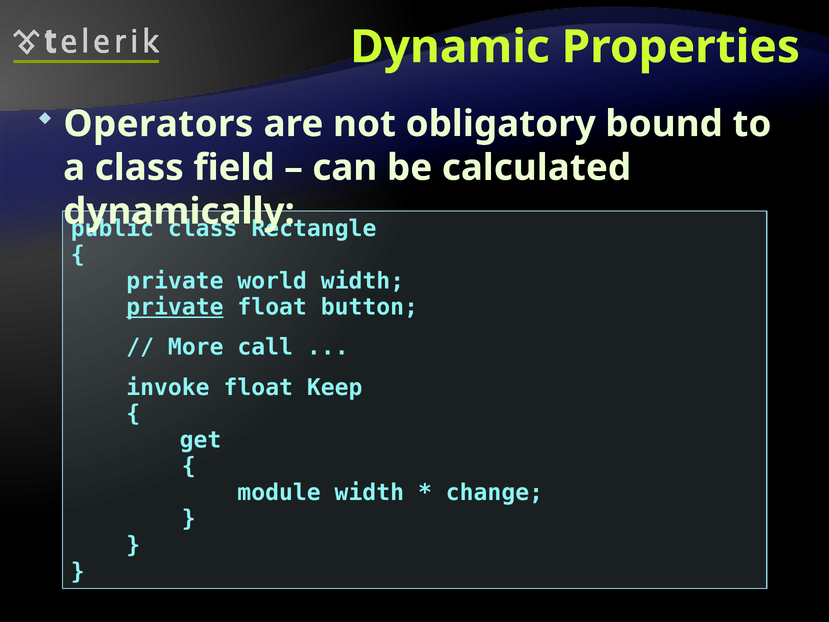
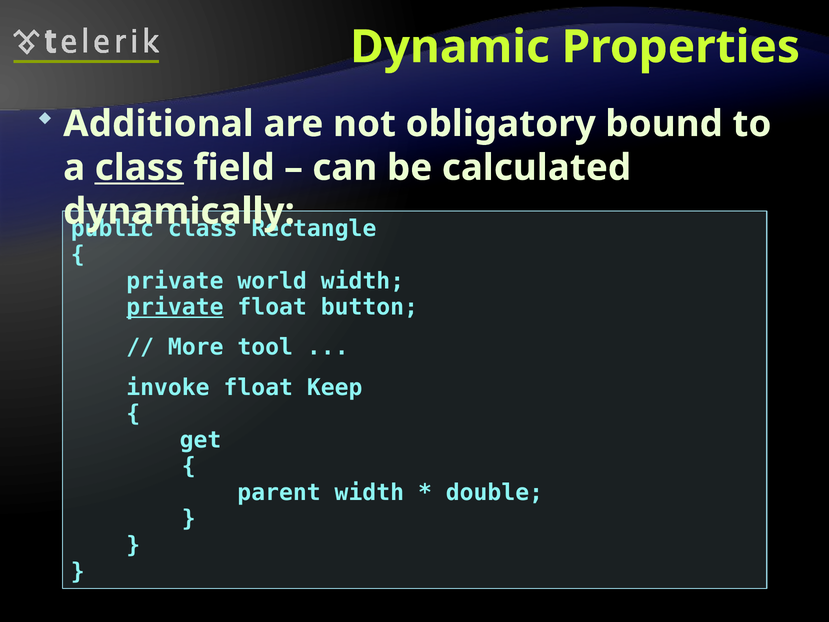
Operators: Operators -> Additional
class at (139, 168) underline: none -> present
call: call -> tool
module: module -> parent
change: change -> double
